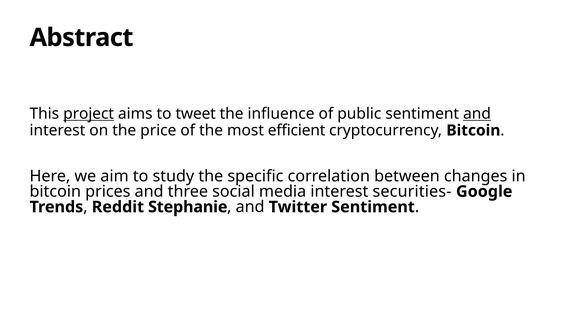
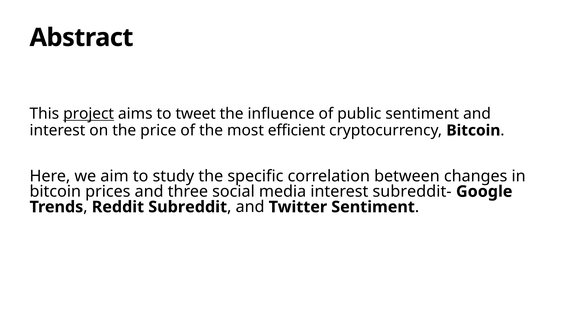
and at (477, 114) underline: present -> none
securities-: securities- -> subreddit-
Stephanie: Stephanie -> Subreddit
